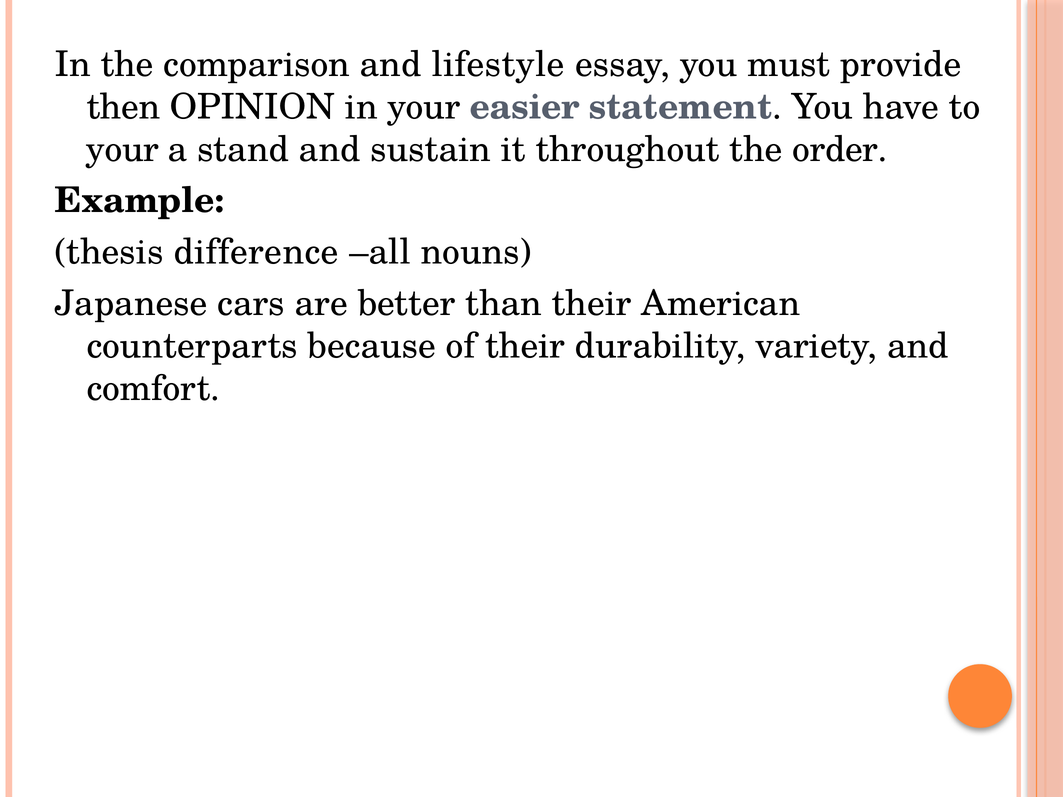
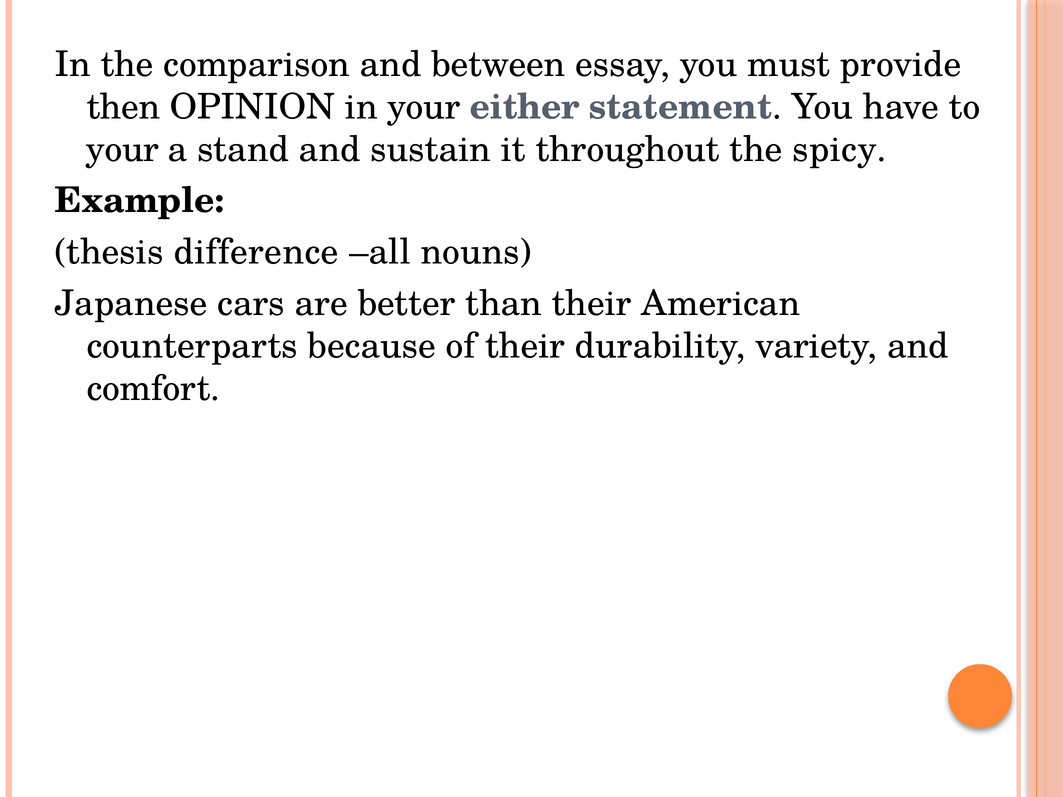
lifestyle: lifestyle -> between
easier: easier -> either
order: order -> spicy
